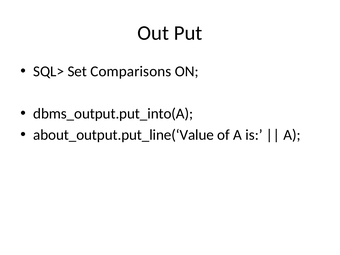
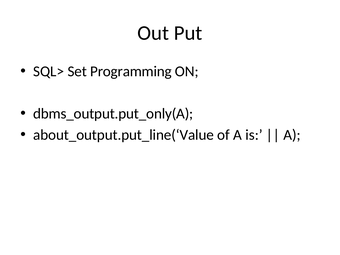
Comparisons: Comparisons -> Programming
dbms_output.put_into(A: dbms_output.put_into(A -> dbms_output.put_only(A
